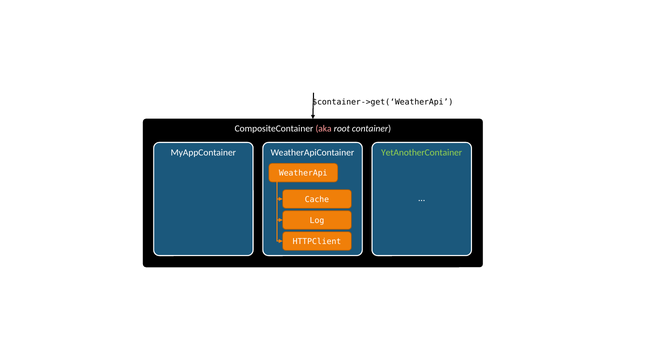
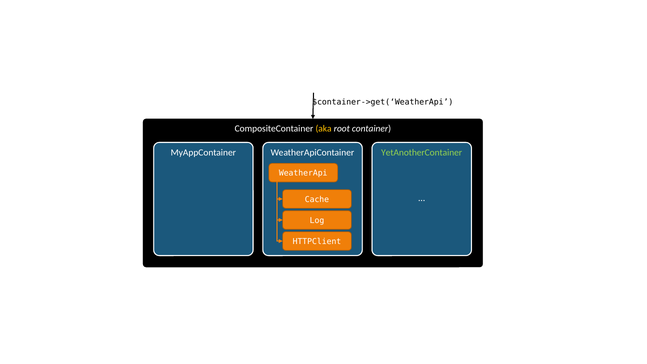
aka colour: pink -> yellow
